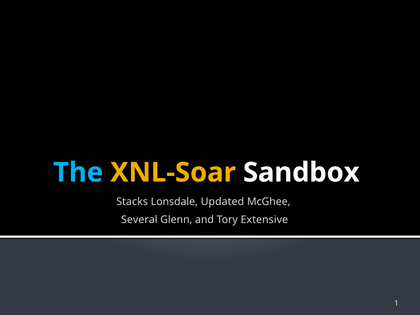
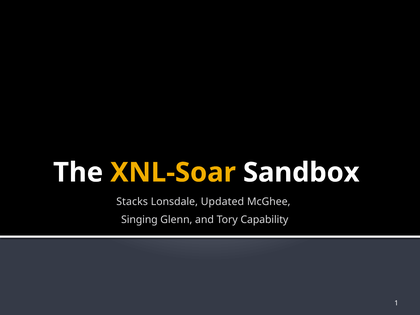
The colour: light blue -> white
Several: Several -> Singing
Extensive: Extensive -> Capability
